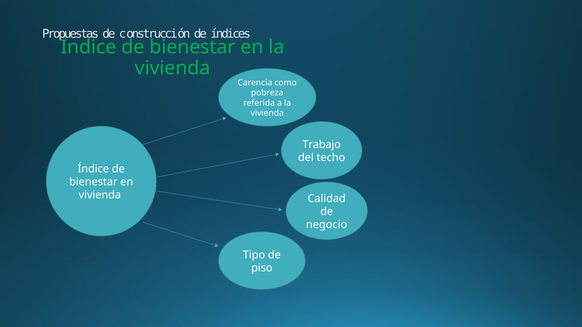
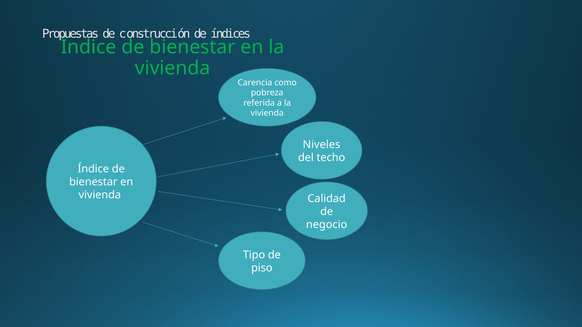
Trabajo: Trabajo -> Niveles
